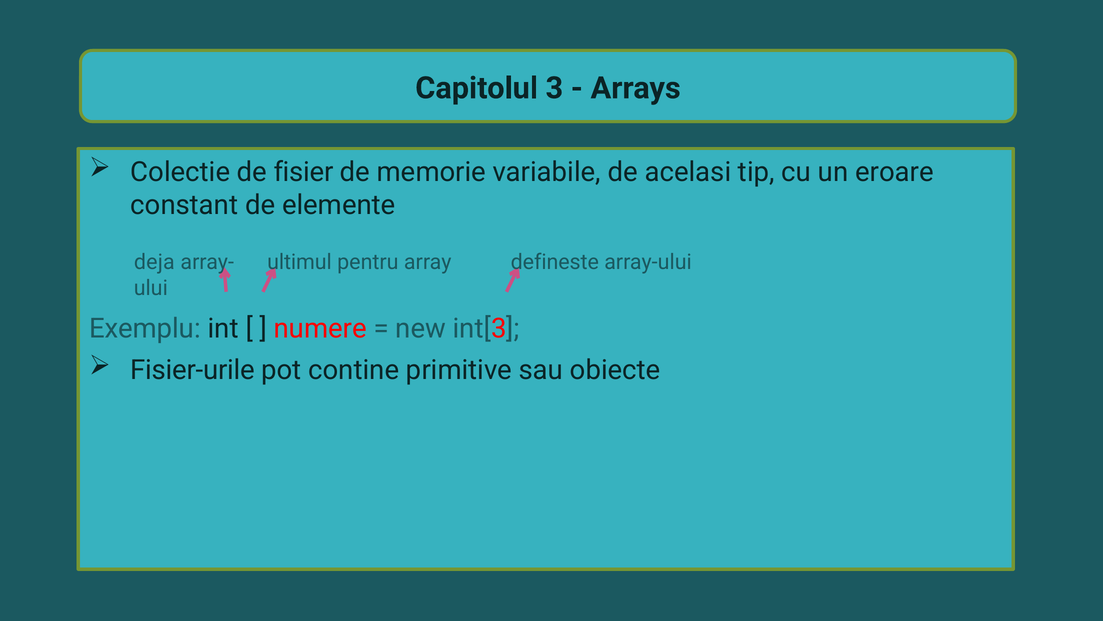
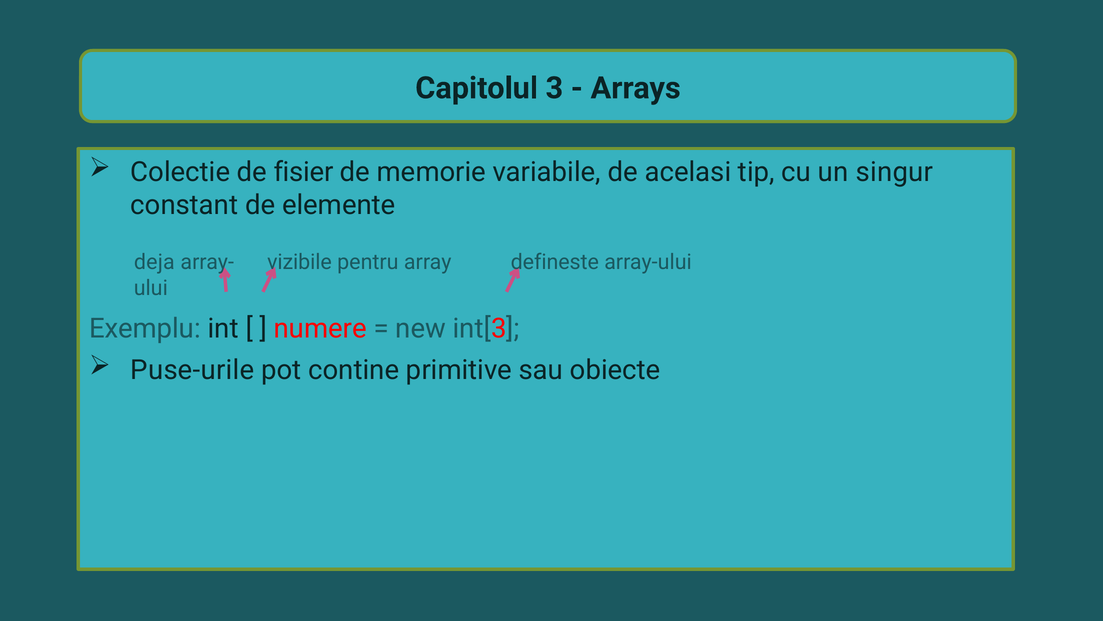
eroare: eroare -> singur
ultimul: ultimul -> vizibile
Fisier-urile: Fisier-urile -> Puse-urile
